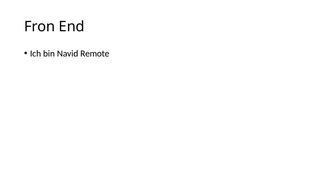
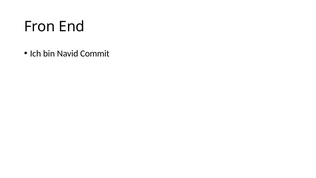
Remote: Remote -> Commit
